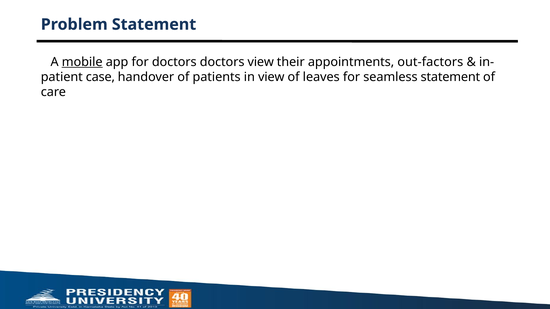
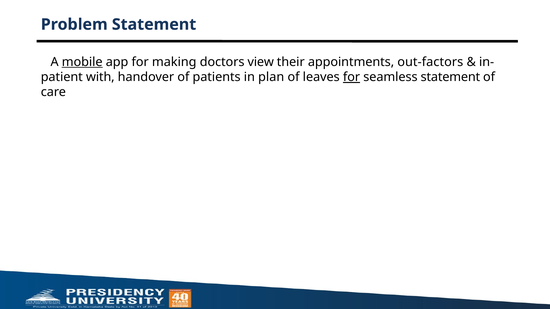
for doctors: doctors -> making
case: case -> with
in view: view -> plan
for at (352, 77) underline: none -> present
